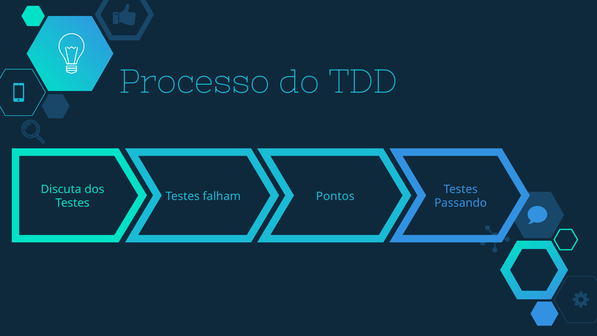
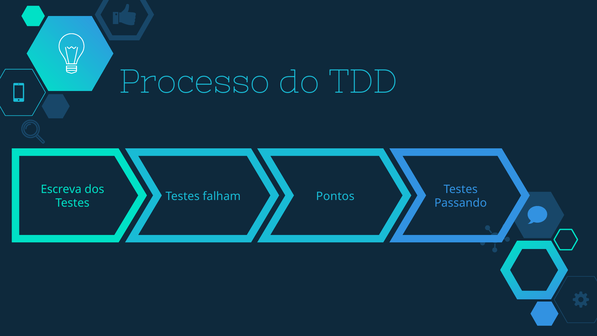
Discuta: Discuta -> Escreva
